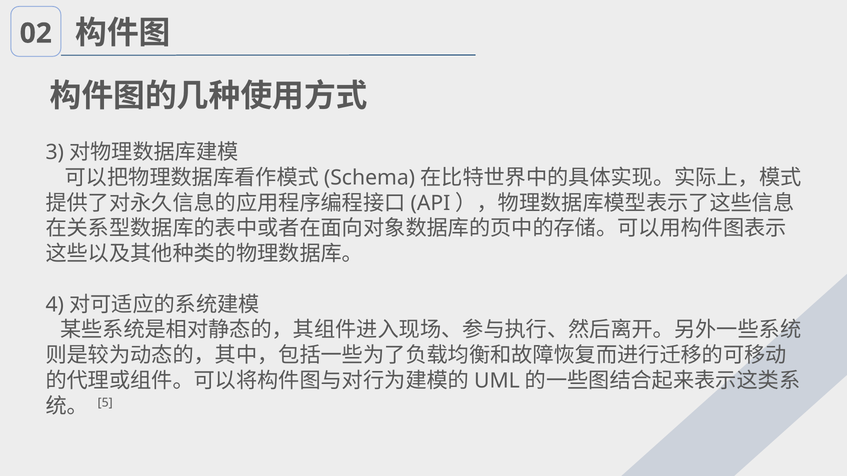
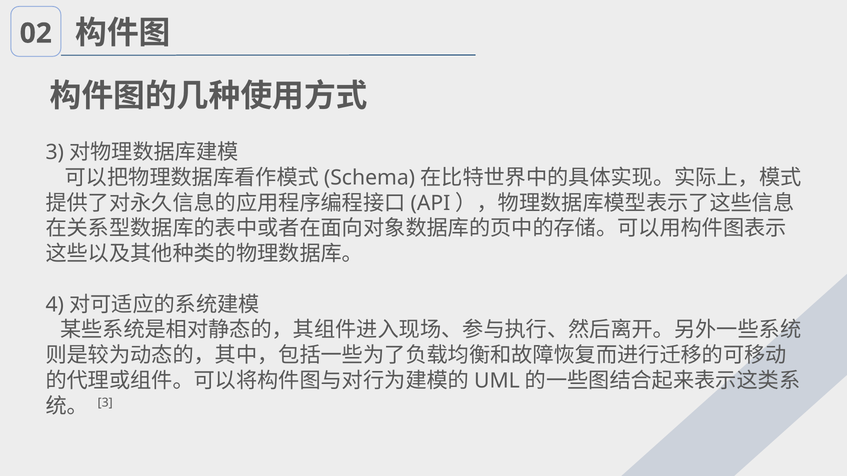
5 at (105, 403): 5 -> 3
